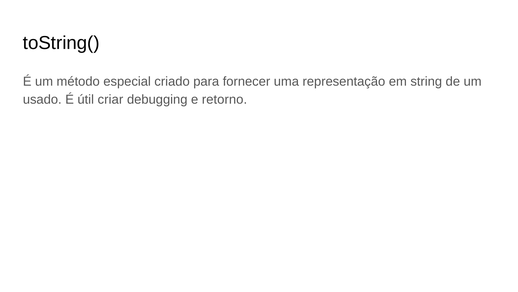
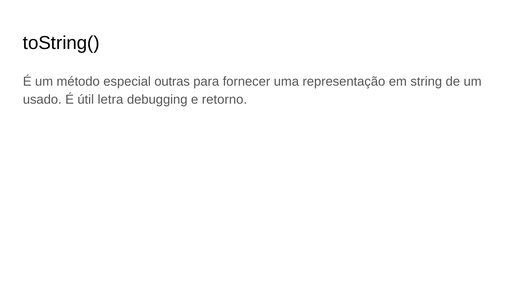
criado: criado -> outras
criar: criar -> letra
